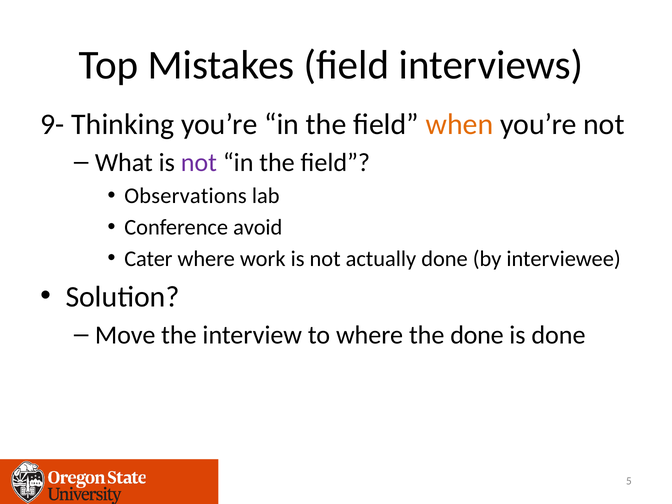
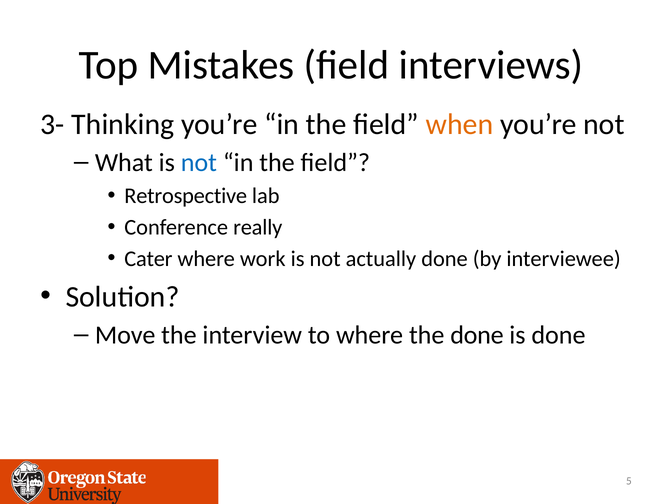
9-: 9- -> 3-
not at (199, 163) colour: purple -> blue
Observations: Observations -> Retrospective
avoid: avoid -> really
